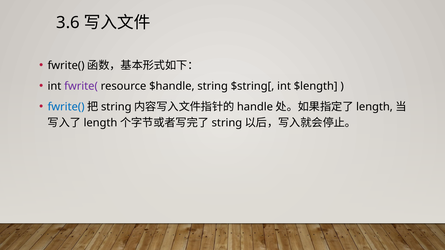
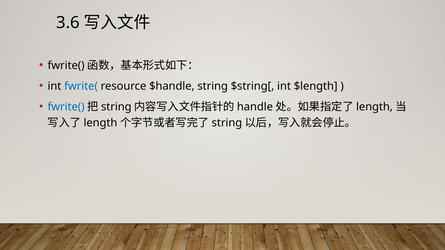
fwrite( at (81, 86) colour: purple -> blue
